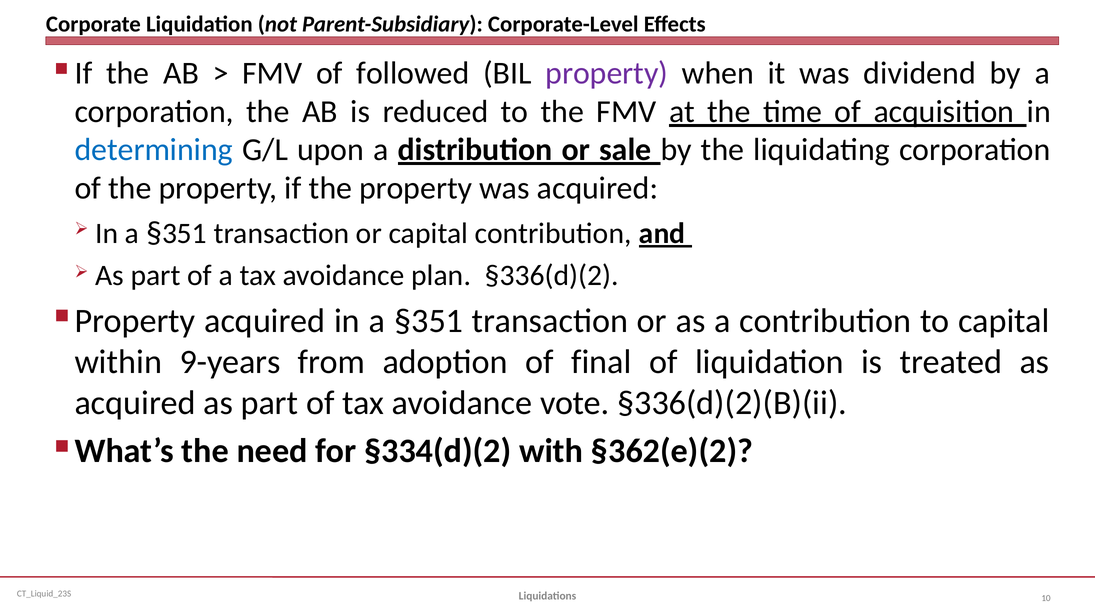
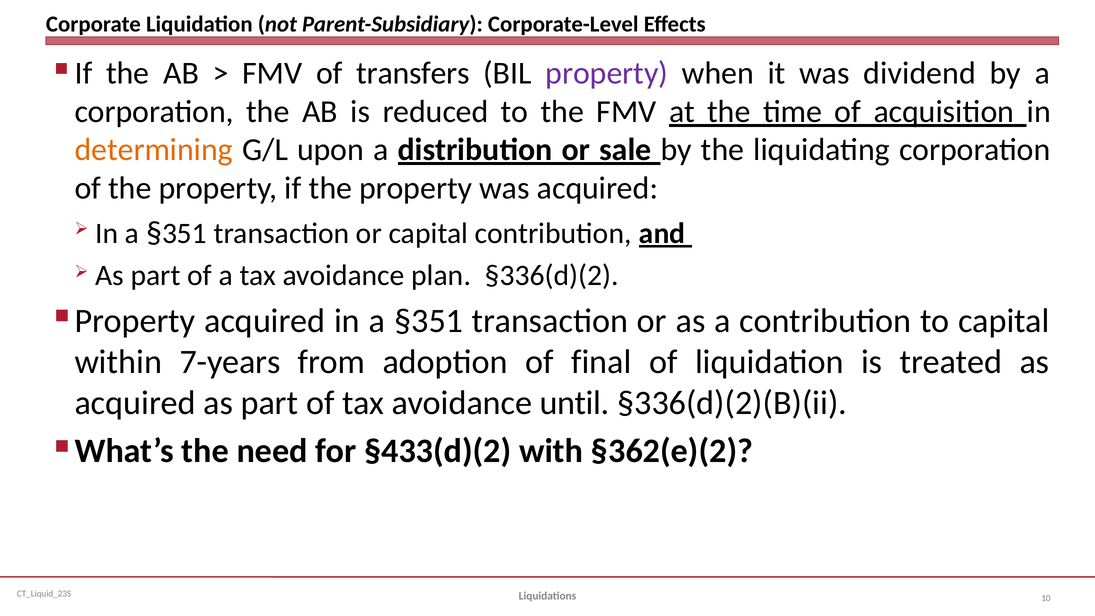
followed: followed -> transfers
determining colour: blue -> orange
9-years: 9-years -> 7-years
vote: vote -> until
§334(d)(2: §334(d)(2 -> §433(d)(2
